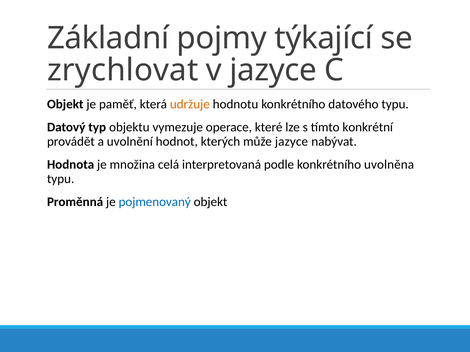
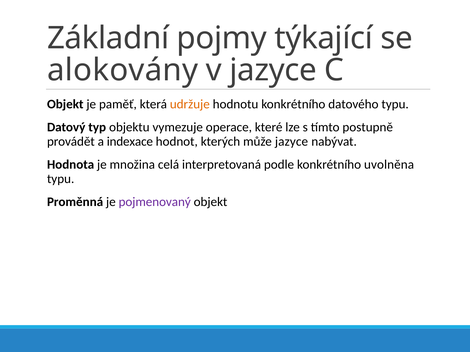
zrychlovat: zrychlovat -> alokovány
konkrétní: konkrétní -> postupně
uvolnění: uvolnění -> indexace
pojmenovaný colour: blue -> purple
